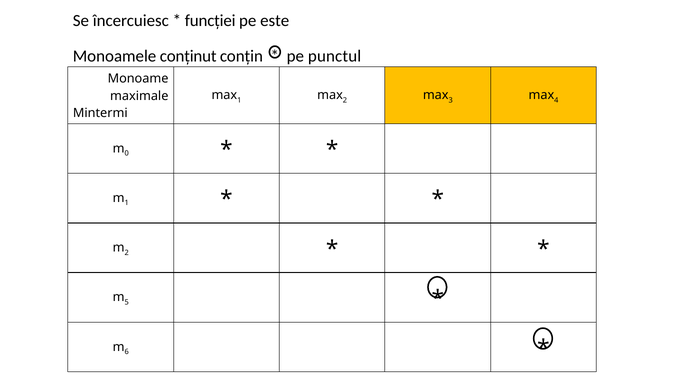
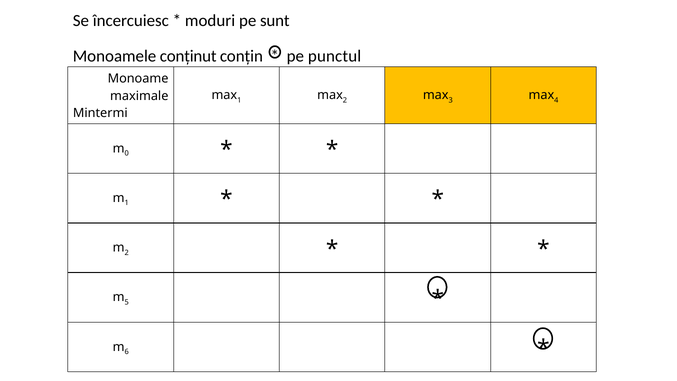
funcției: funcției -> moduri
este: este -> sunt
